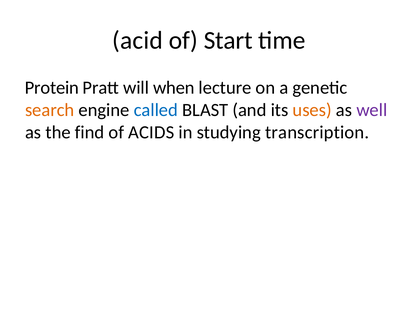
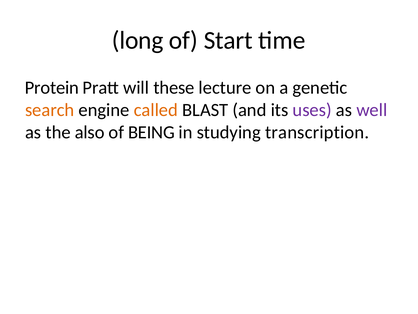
acid: acid -> long
when: when -> these
called colour: blue -> orange
uses colour: orange -> purple
find: find -> also
ACIDS: ACIDS -> BEING
